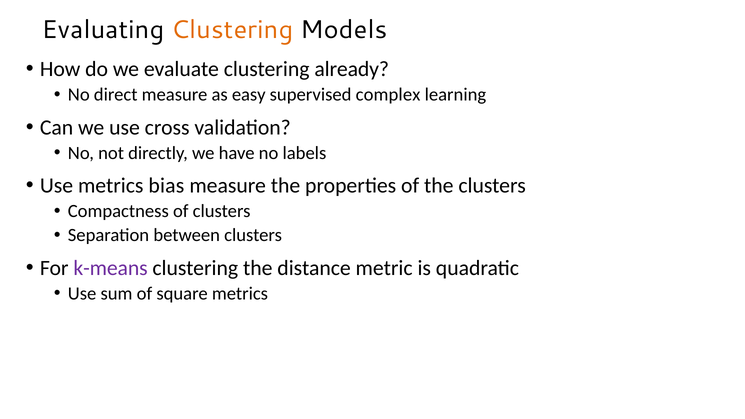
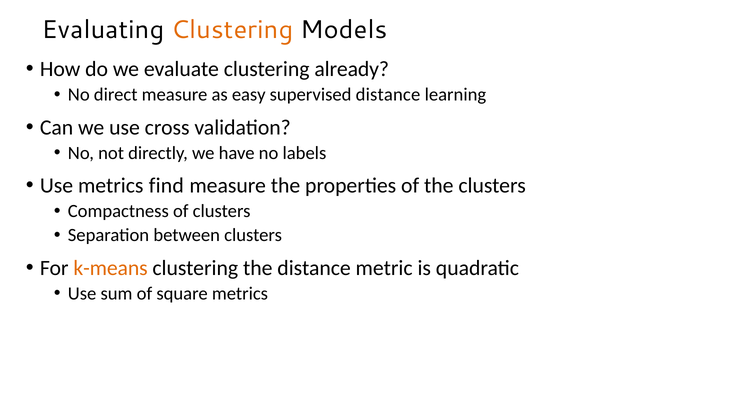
supervised complex: complex -> distance
bias: bias -> find
k-means colour: purple -> orange
